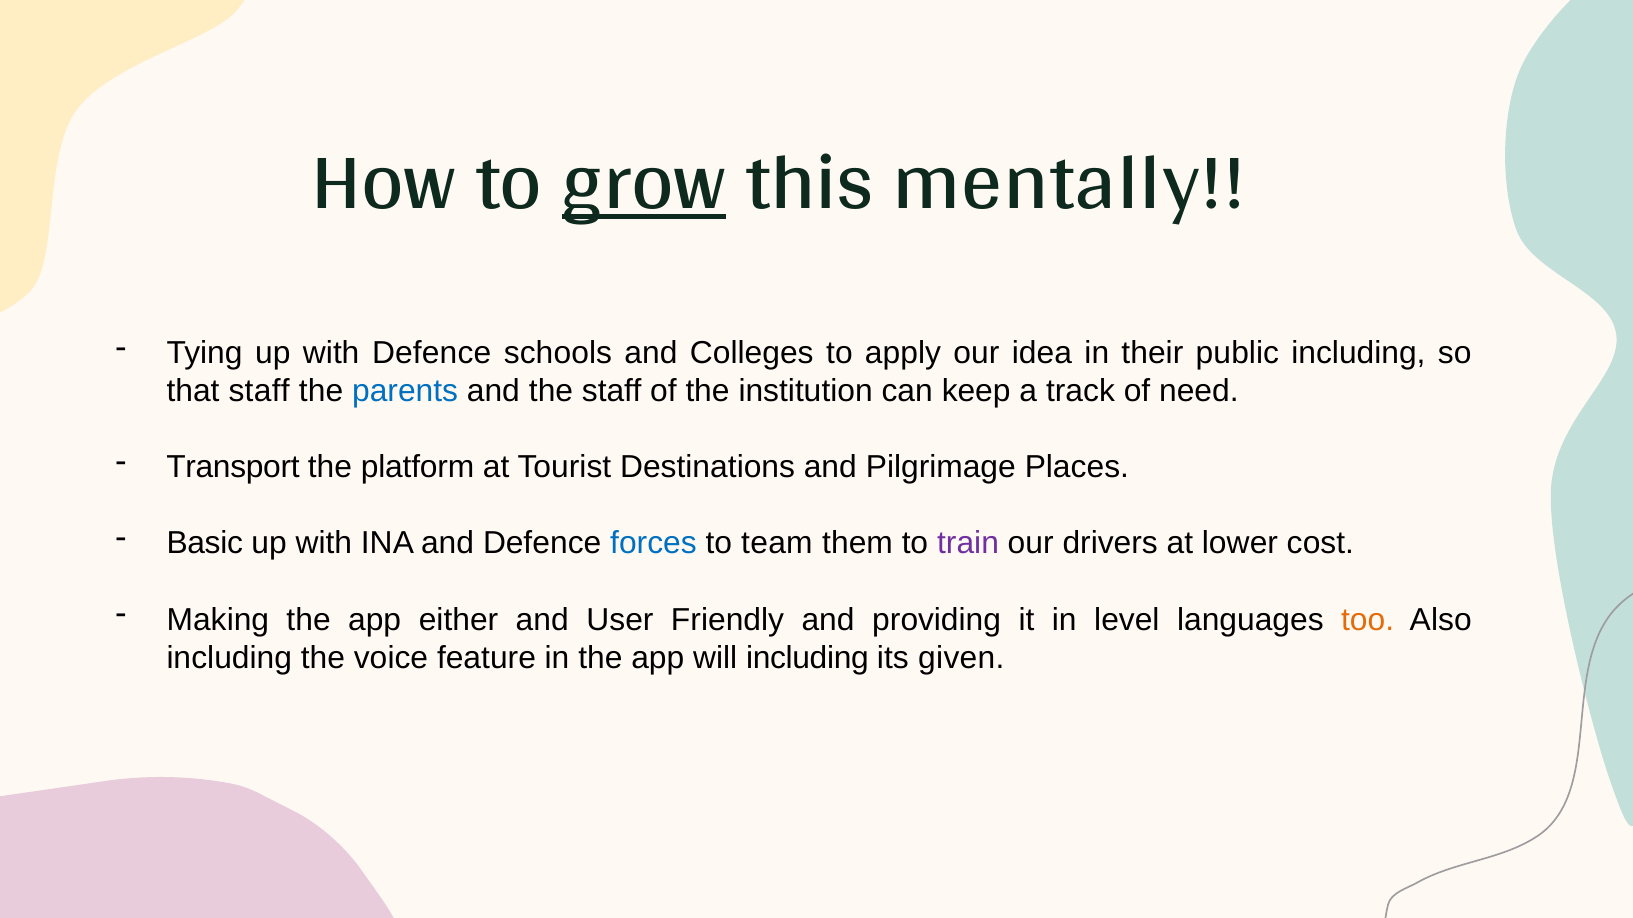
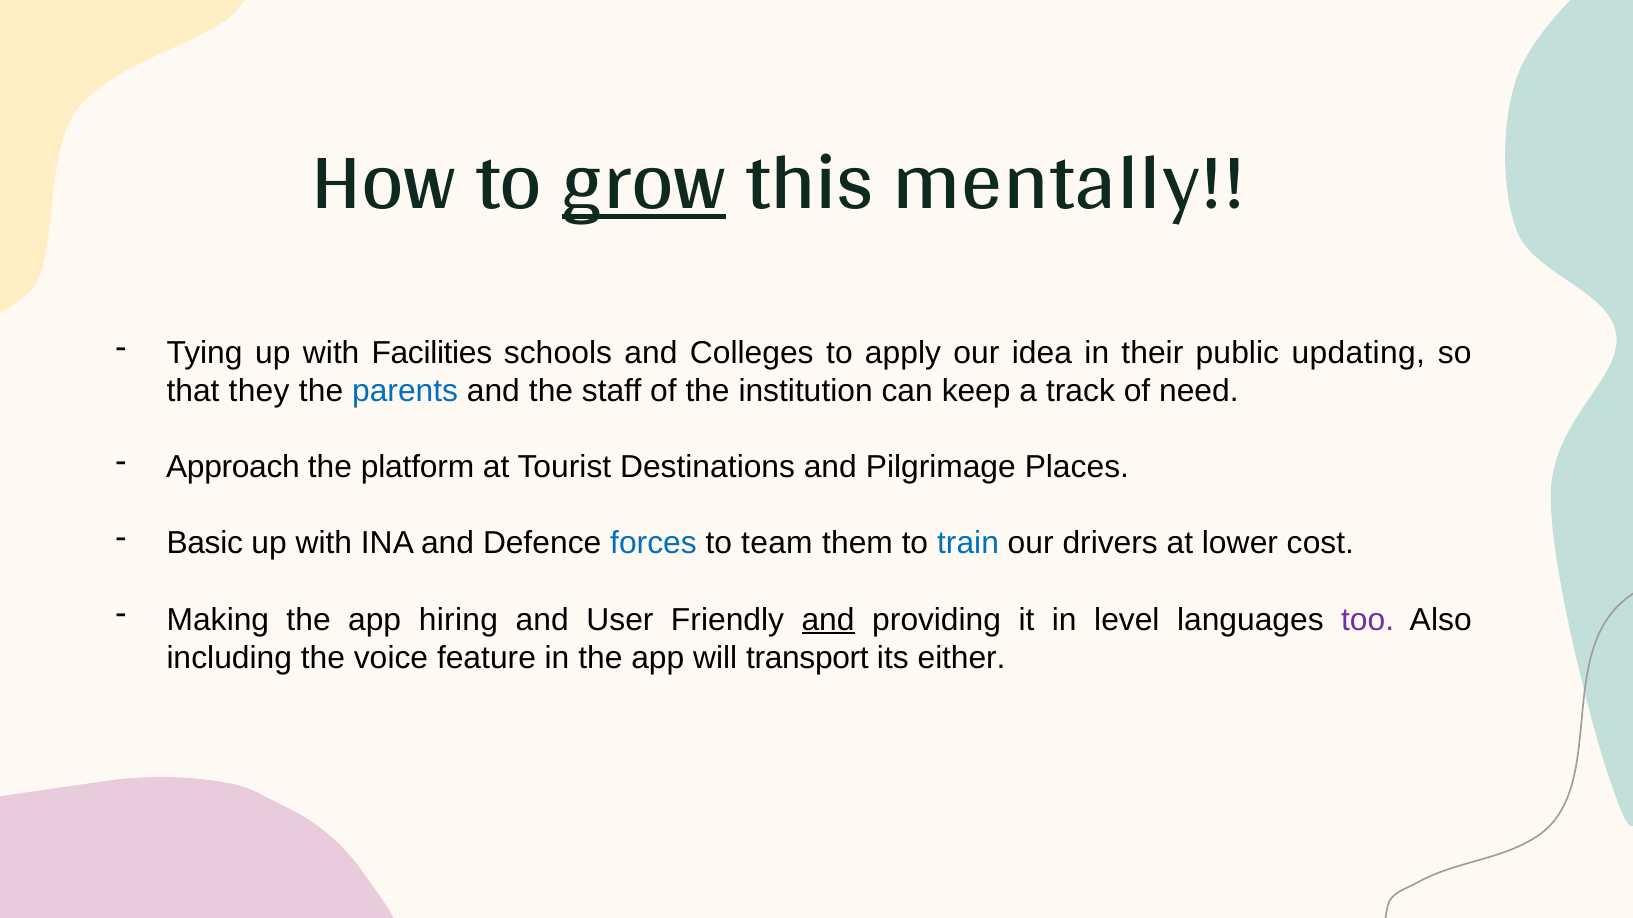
with Defence: Defence -> Facilities
public including: including -> updating
that staff: staff -> they
Transport: Transport -> Approach
train colour: purple -> blue
either: either -> hiring
and at (828, 620) underline: none -> present
too colour: orange -> purple
will including: including -> transport
given: given -> either
